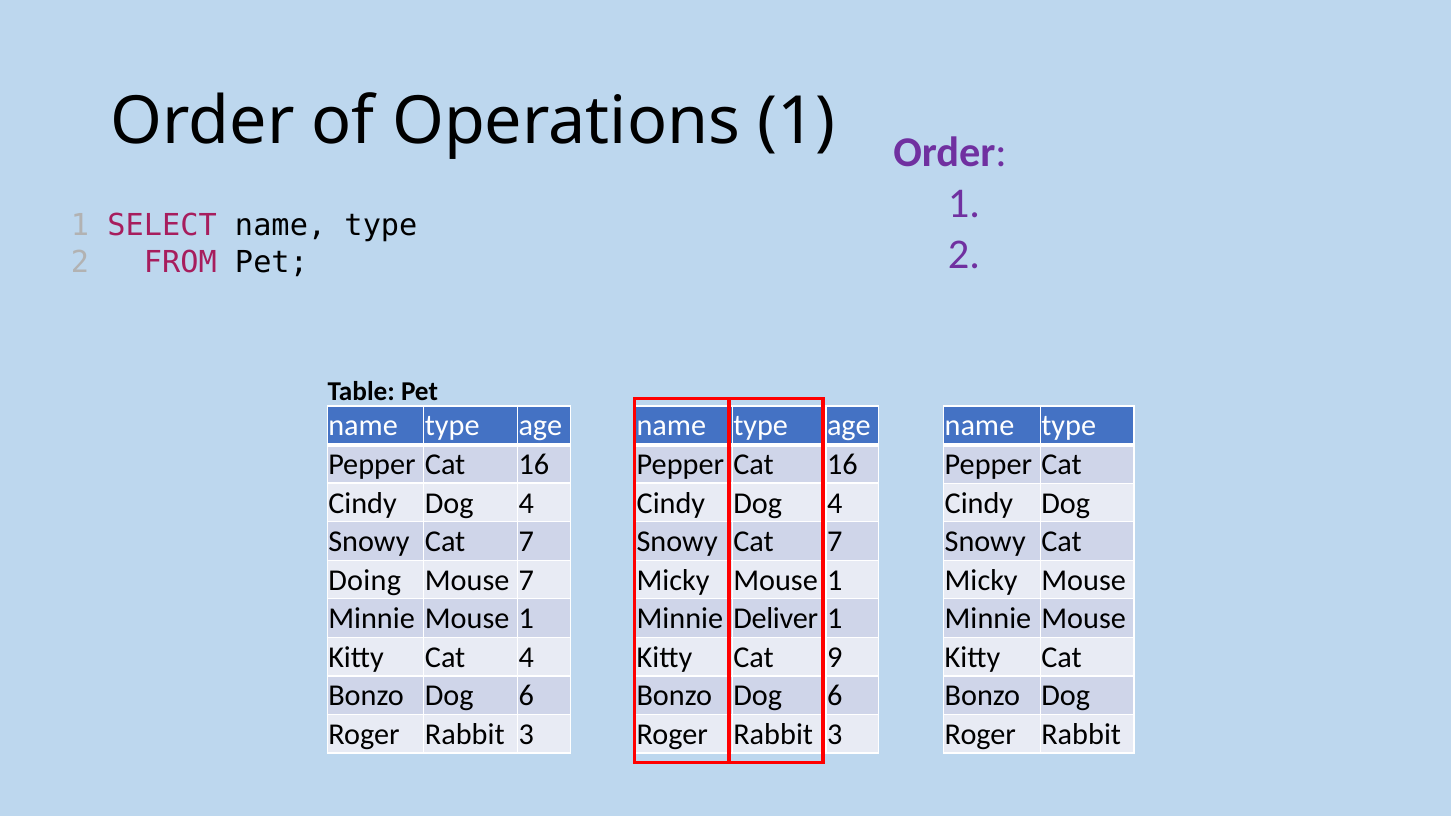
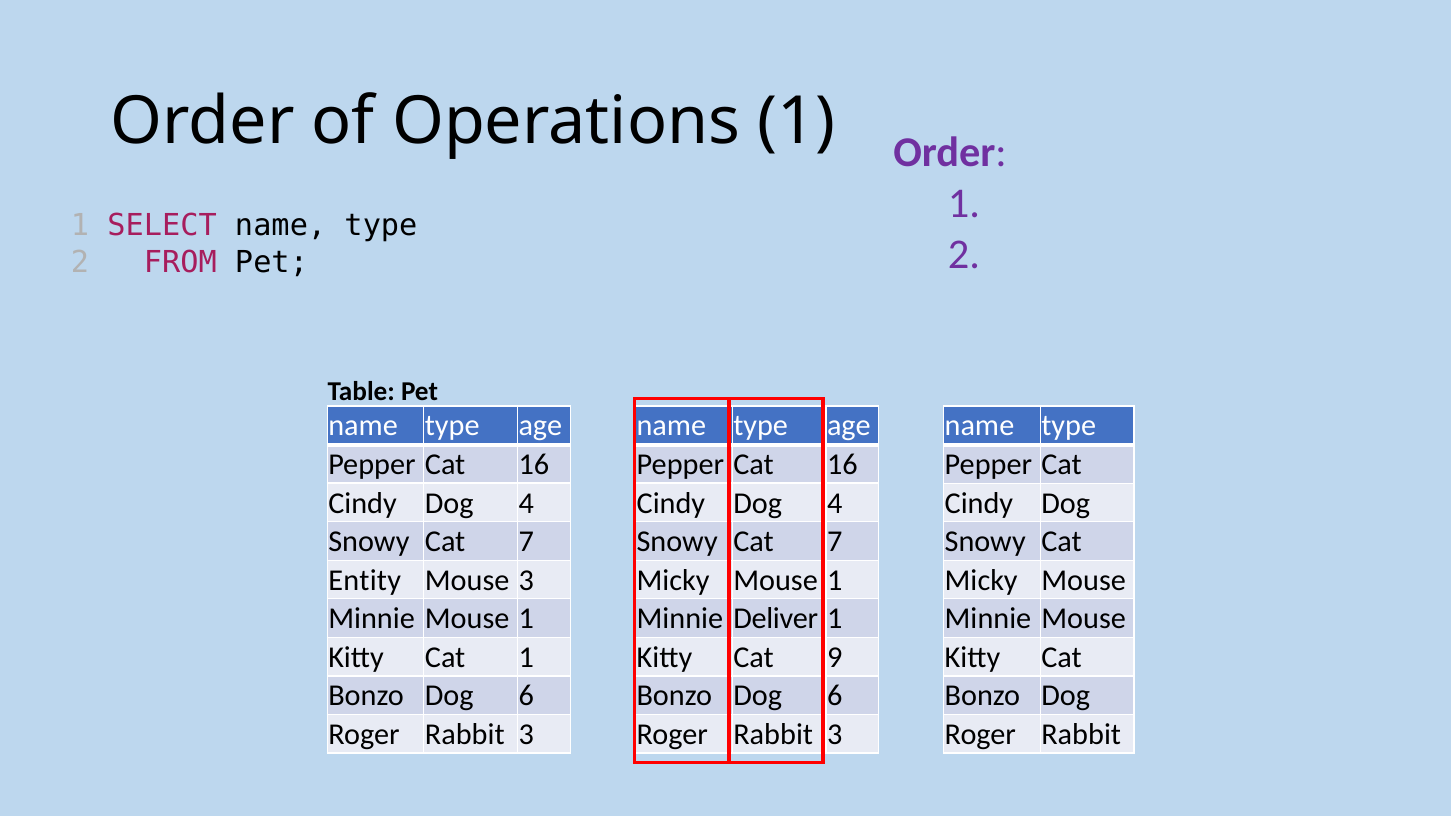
Doing: Doing -> Entity
Mouse 7: 7 -> 3
Cat 4: 4 -> 1
